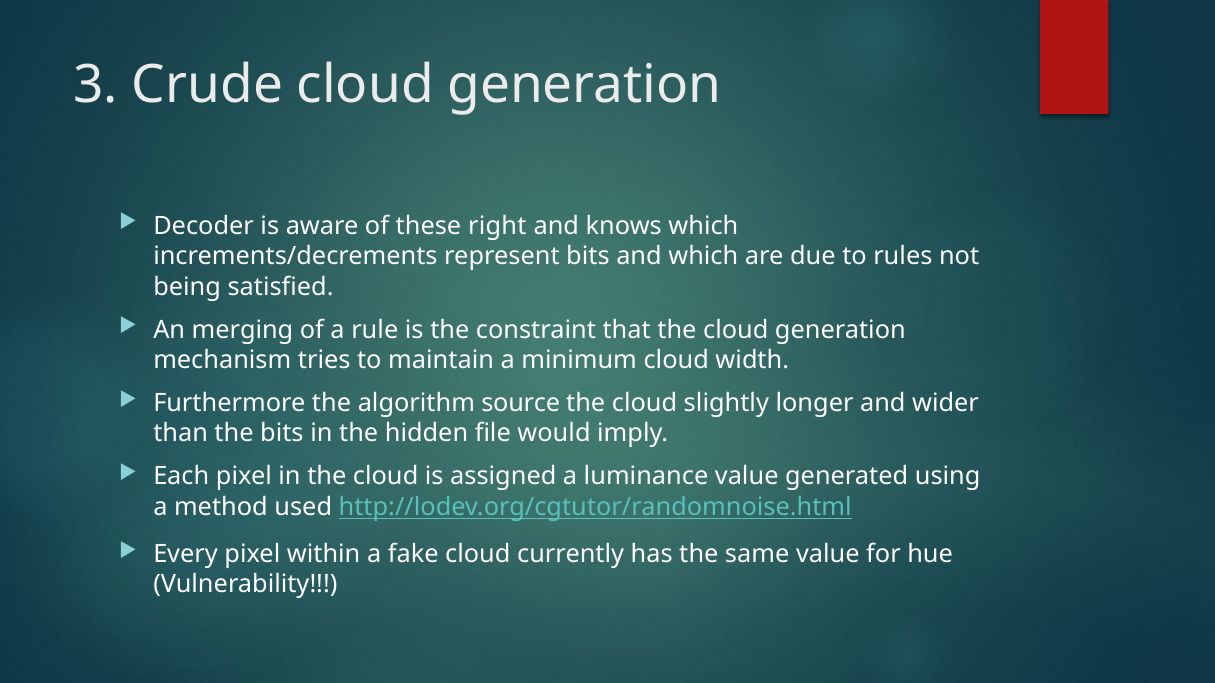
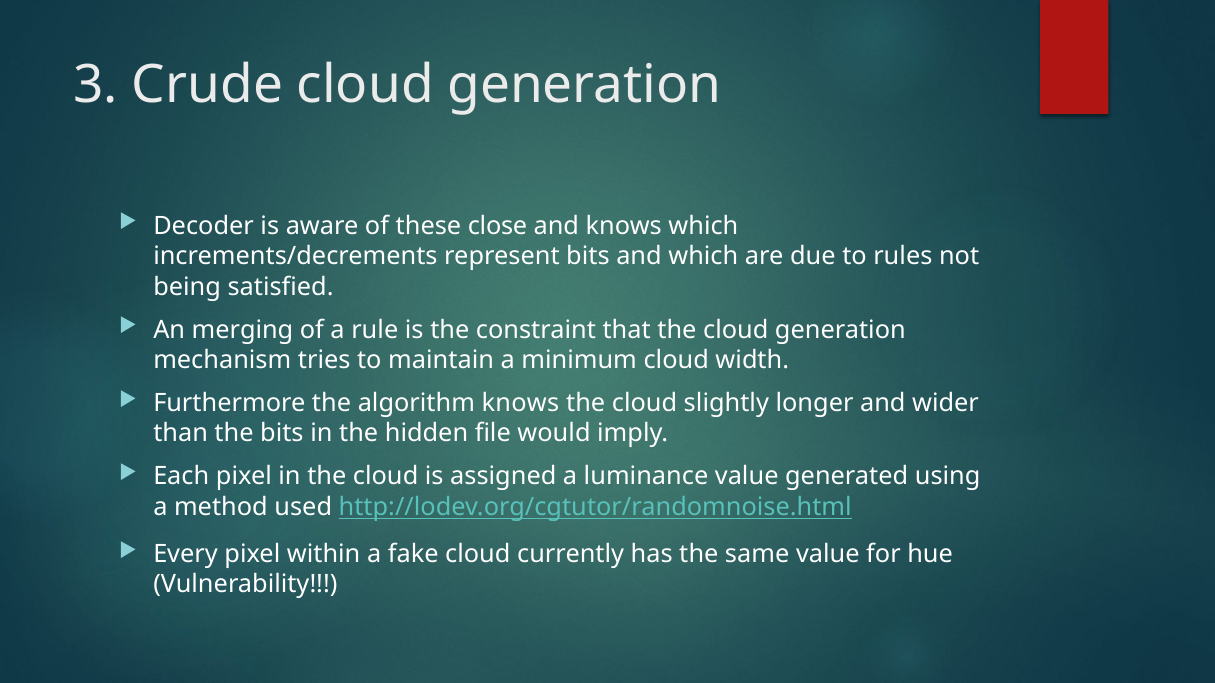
right: right -> close
algorithm source: source -> knows
